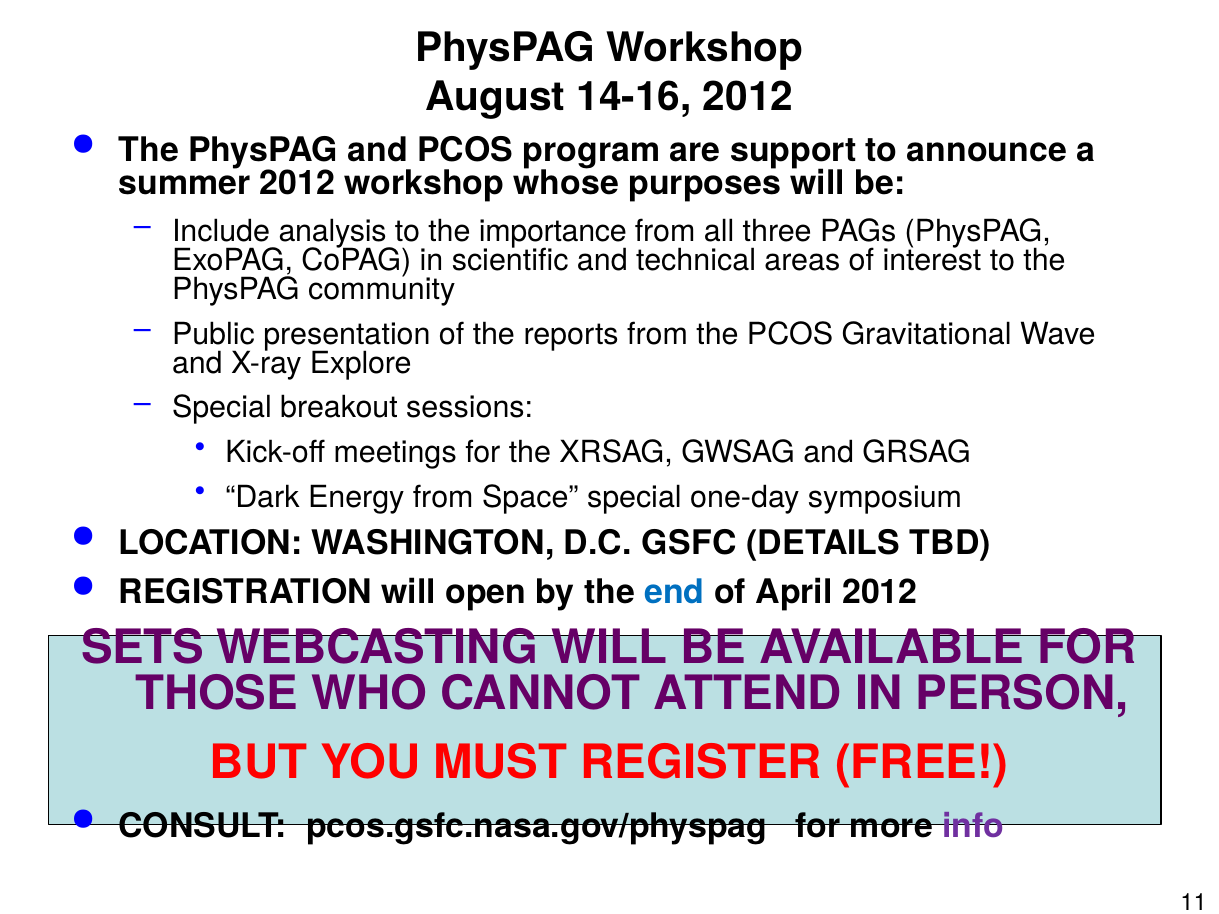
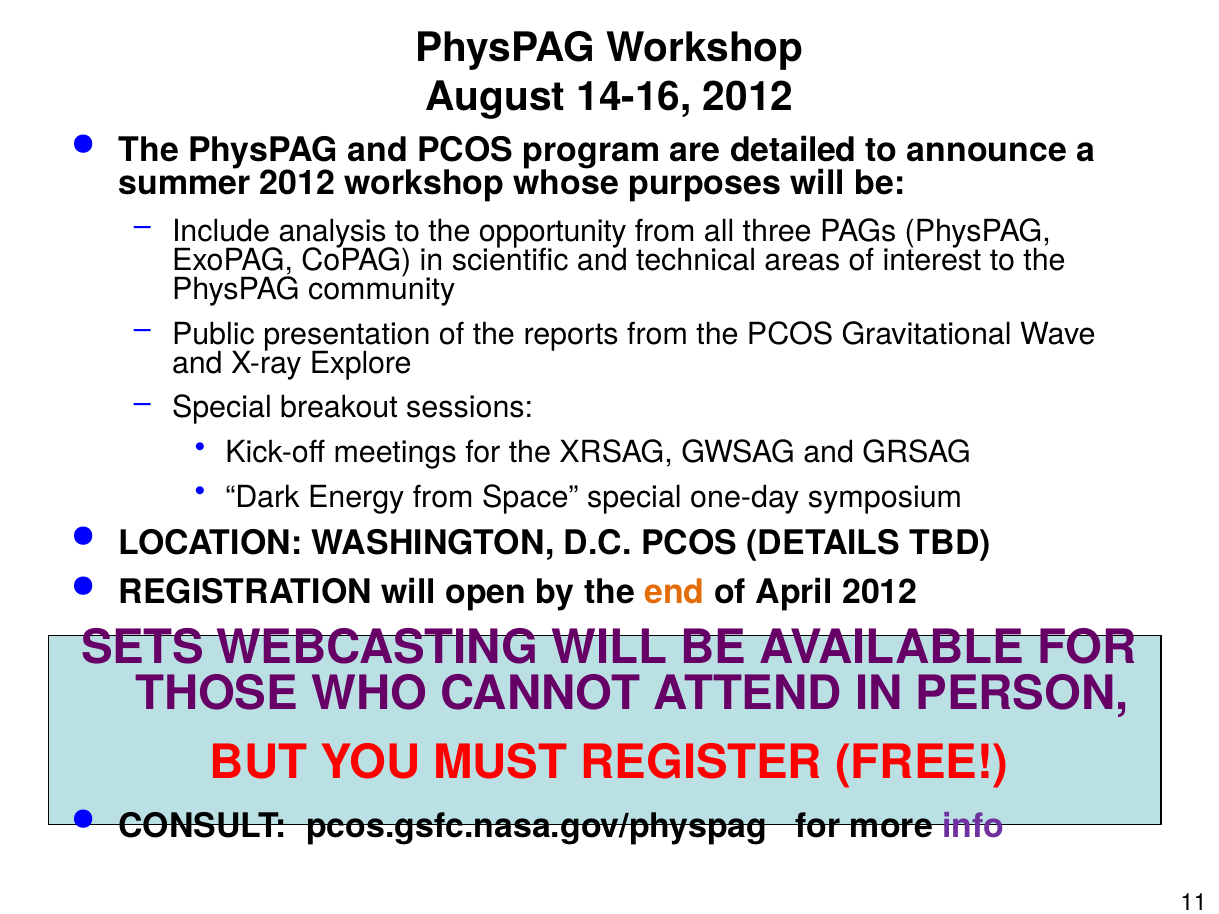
support: support -> detailed
importance: importance -> opportunity
D.C GSFC: GSFC -> PCOS
end colour: blue -> orange
